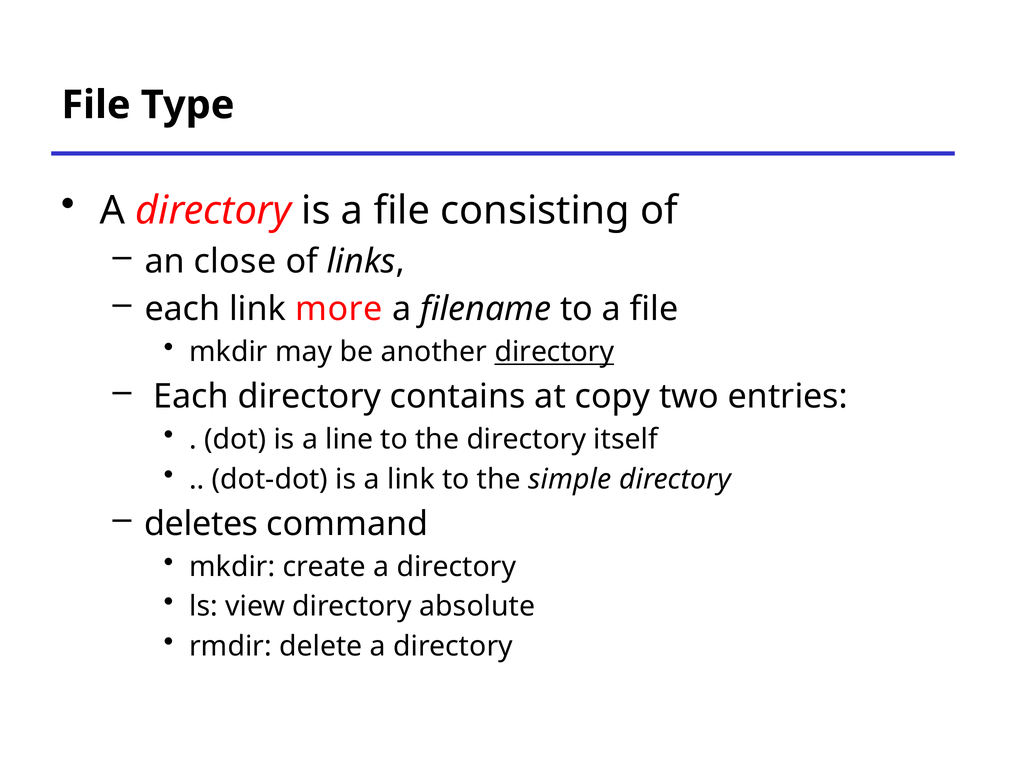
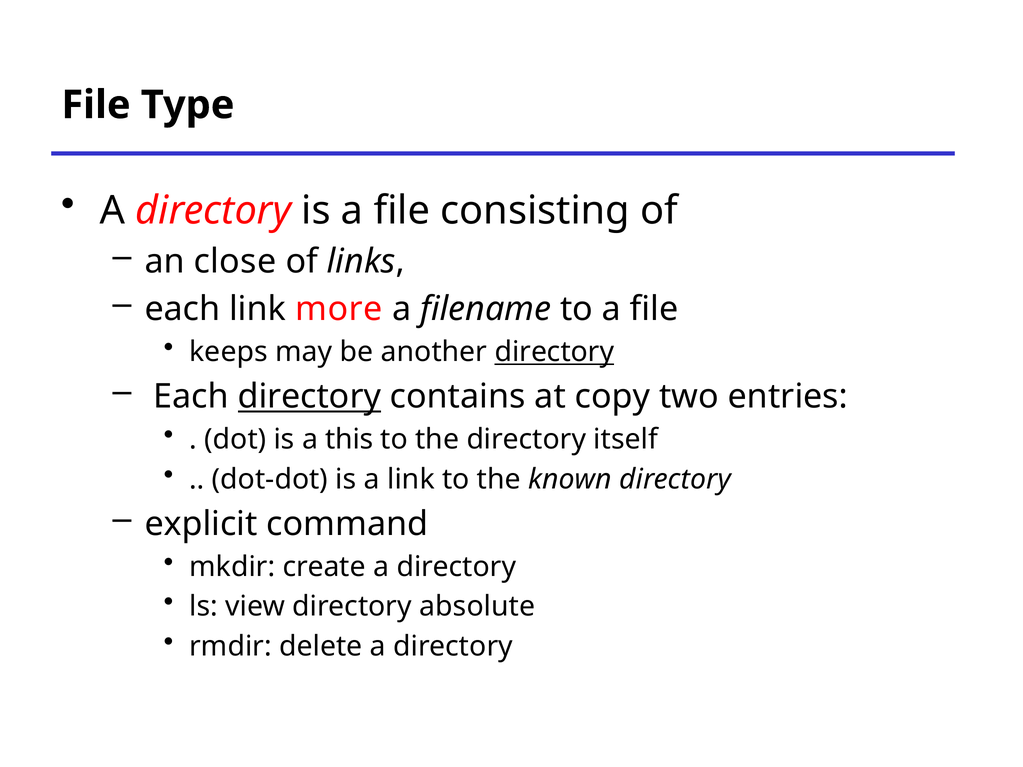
mkdir at (228, 352): mkdir -> keeps
directory at (309, 397) underline: none -> present
line: line -> this
simple: simple -> known
deletes: deletes -> explicit
